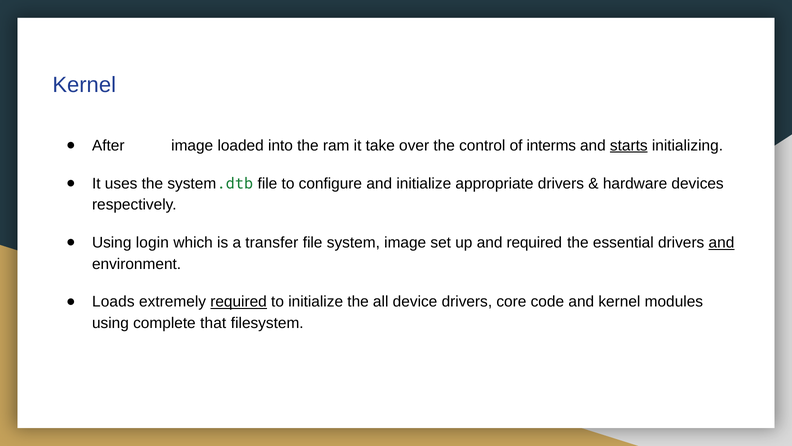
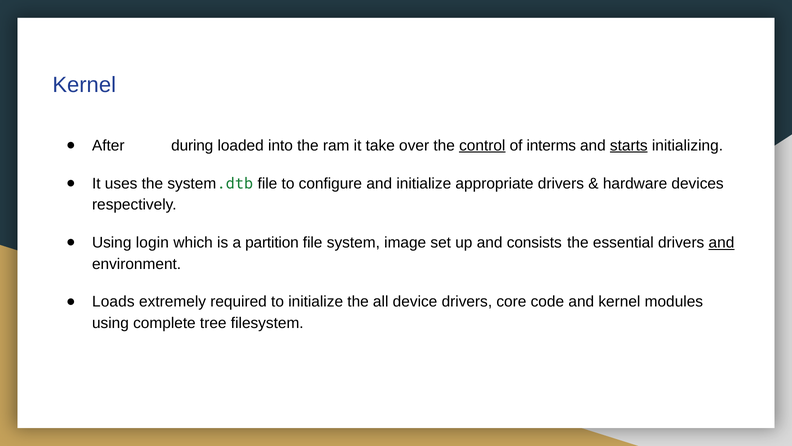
After image: image -> during
control underline: none -> present
transfer: transfer -> partition
and required: required -> consists
required at (239, 302) underline: present -> none
that: that -> tree
